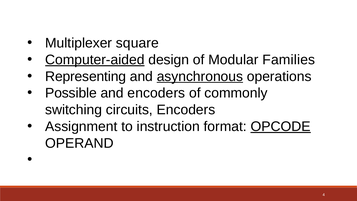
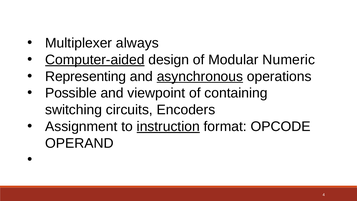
square: square -> always
Families: Families -> Numeric
and encoders: encoders -> viewpoint
commonly: commonly -> containing
instruction underline: none -> present
OPCODE underline: present -> none
